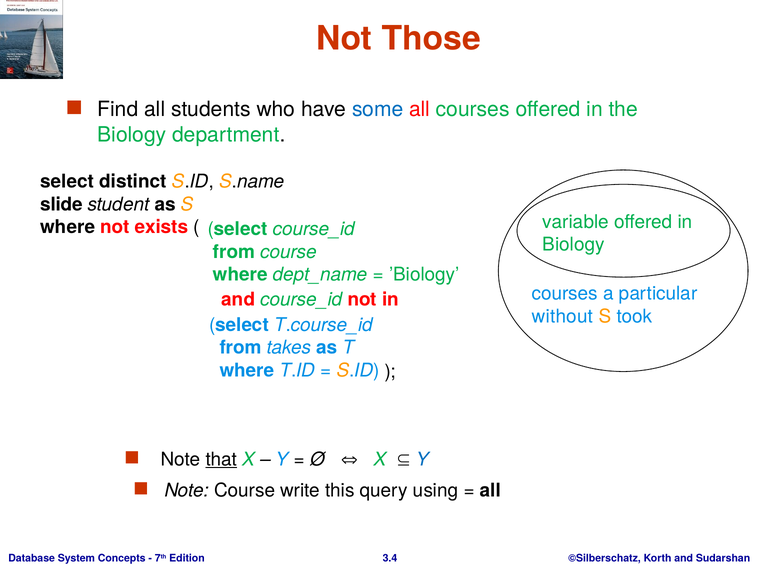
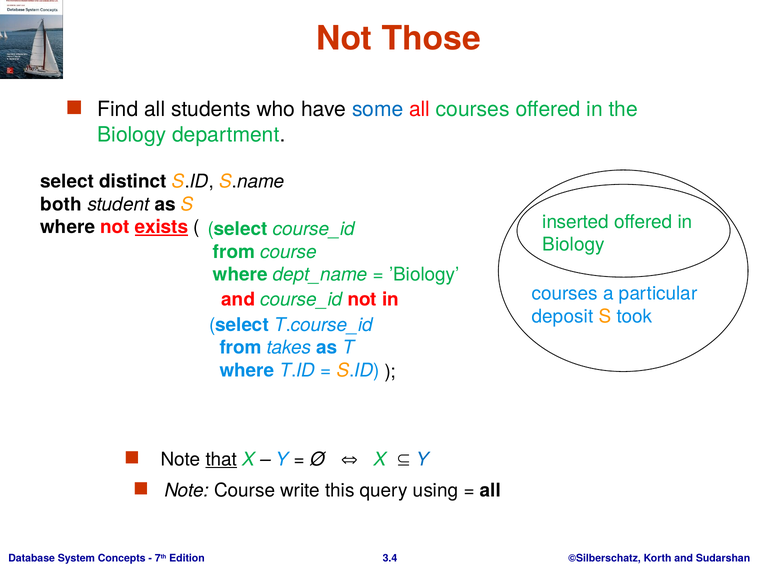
slide: slide -> both
variable: variable -> inserted
exists underline: none -> present
without: without -> deposit
